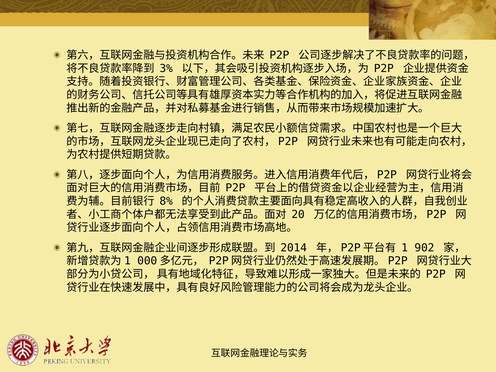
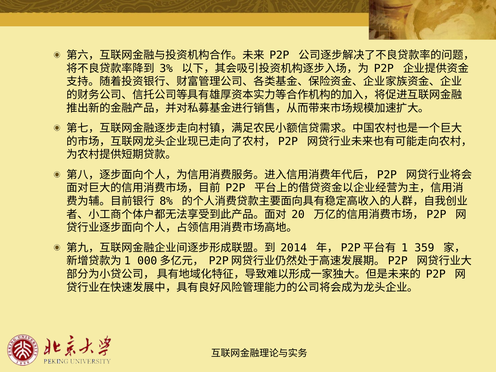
902: 902 -> 359
